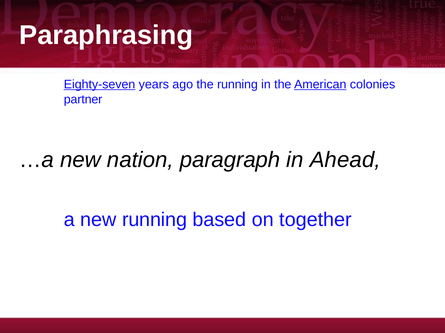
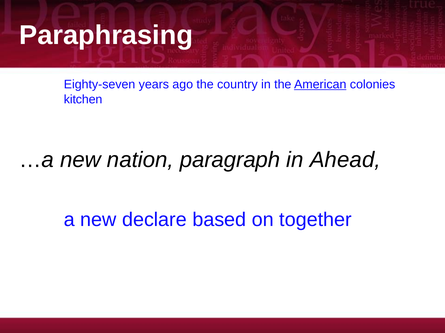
Eighty-seven underline: present -> none
the running: running -> country
partner: partner -> kitchen
new running: running -> declare
